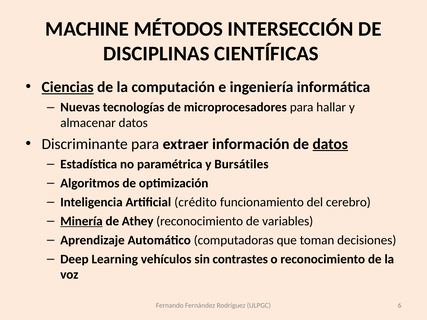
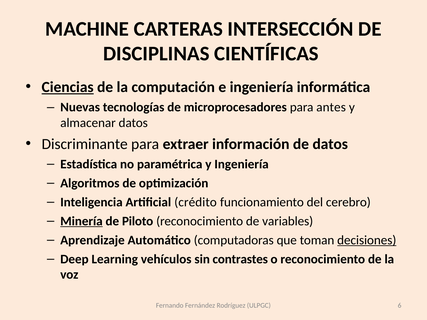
MÉTODOS: MÉTODOS -> CARTERAS
hallar: hallar -> antes
datos at (330, 144) underline: present -> none
y Bursátiles: Bursátiles -> Ingeniería
Athey: Athey -> Piloto
decisiones underline: none -> present
